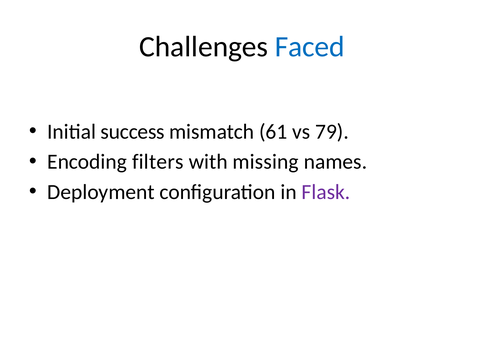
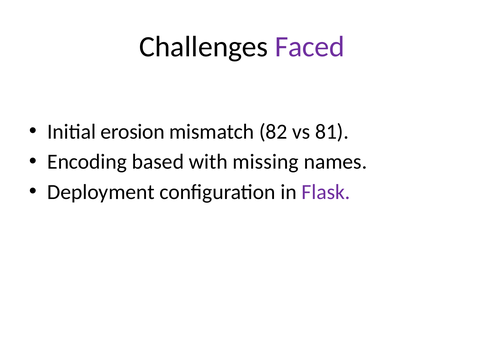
Faced colour: blue -> purple
success: success -> erosion
61: 61 -> 82
79: 79 -> 81
filters: filters -> based
